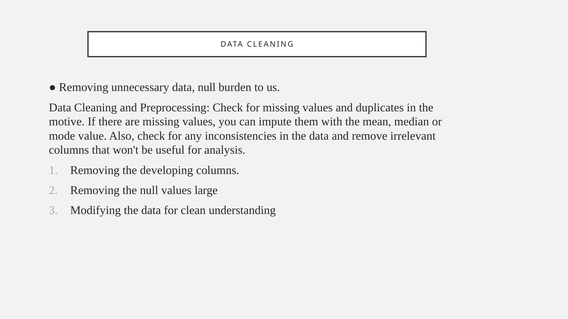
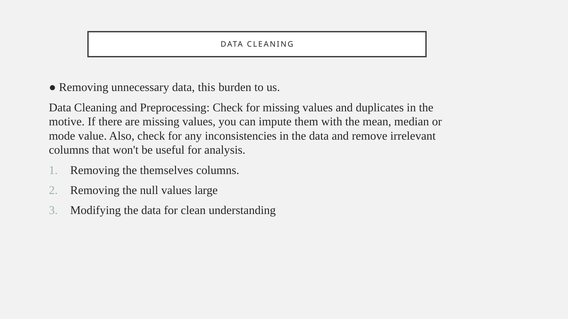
data null: null -> this
developing: developing -> themselves
